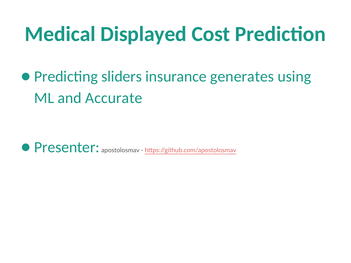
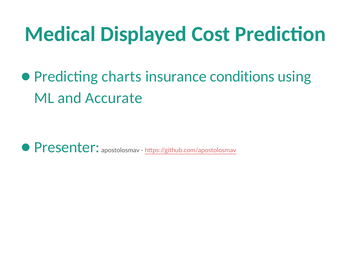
sliders: sliders -> charts
generates: generates -> conditions
